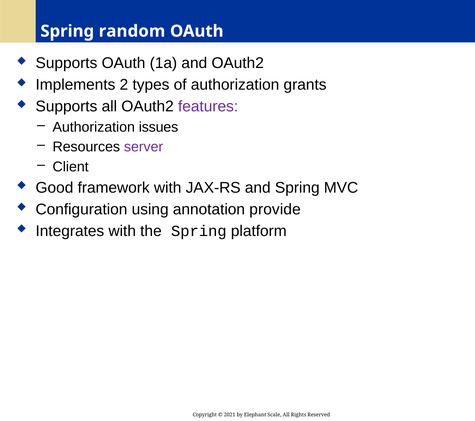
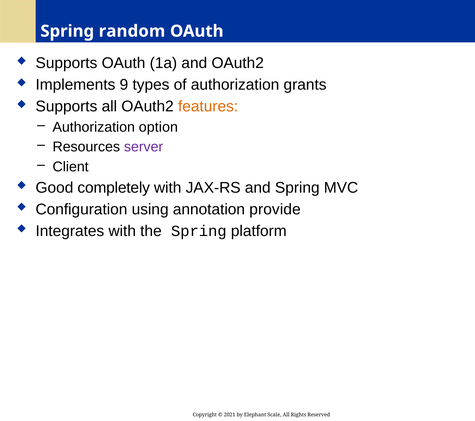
2: 2 -> 9
features colour: purple -> orange
issues: issues -> option
framework: framework -> completely
